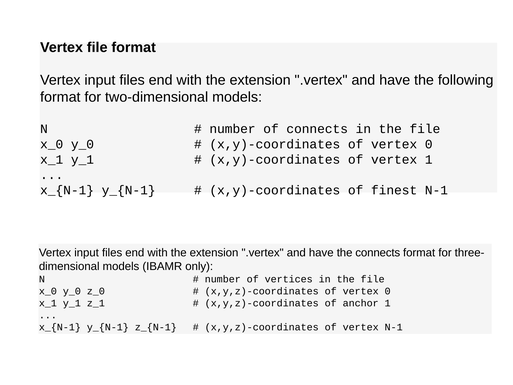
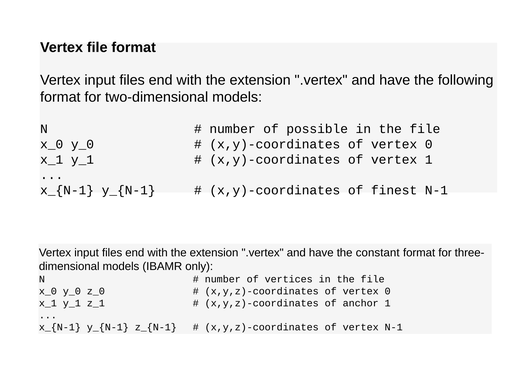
of connects: connects -> possible
the connects: connects -> constant
